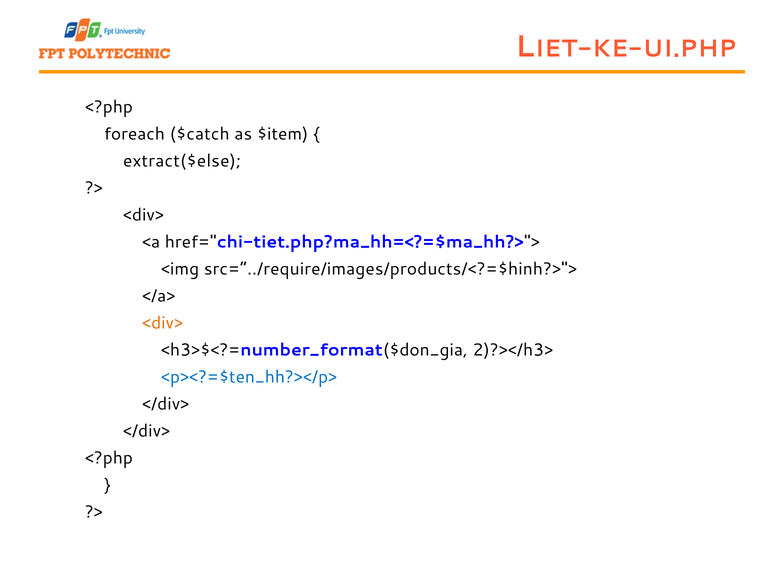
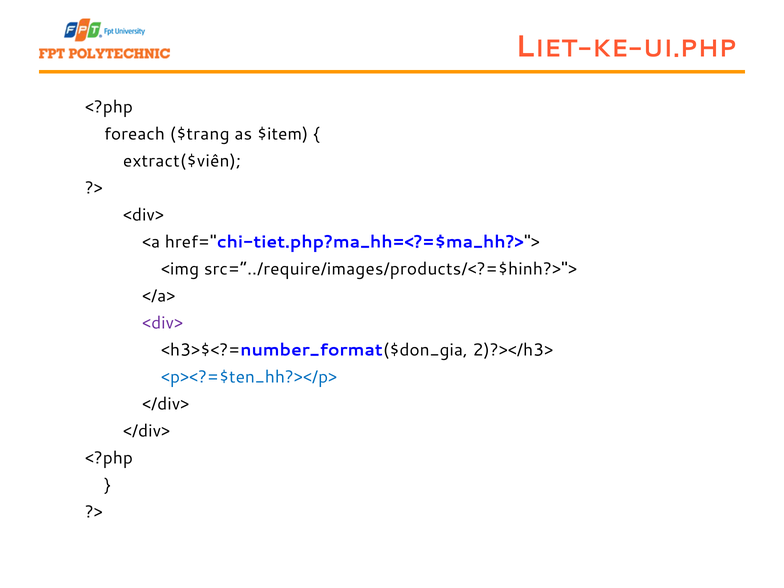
$catch: $catch -> $trang
extract($else: extract($else -> extract($viên
<div> at (163, 323) colour: orange -> purple
